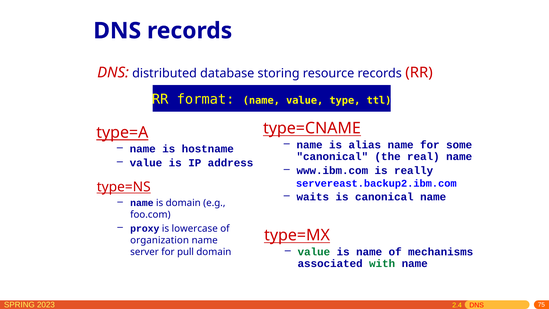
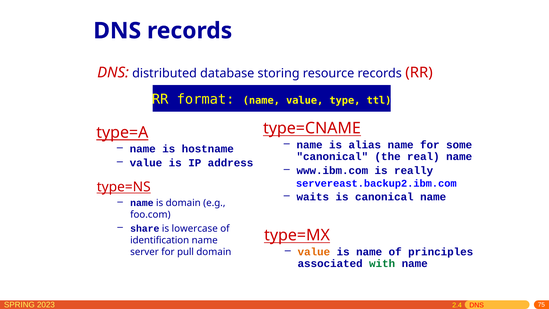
proxy: proxy -> share
organization: organization -> identification
value at (314, 252) colour: green -> orange
mechanisms: mechanisms -> principles
